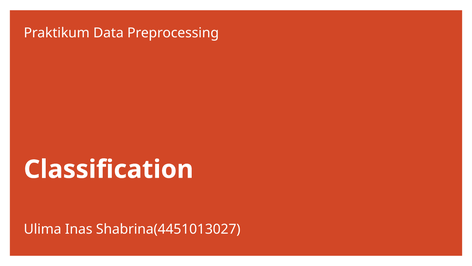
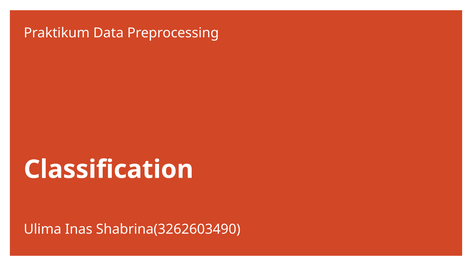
Shabrina(4451013027: Shabrina(4451013027 -> Shabrina(3262603490
